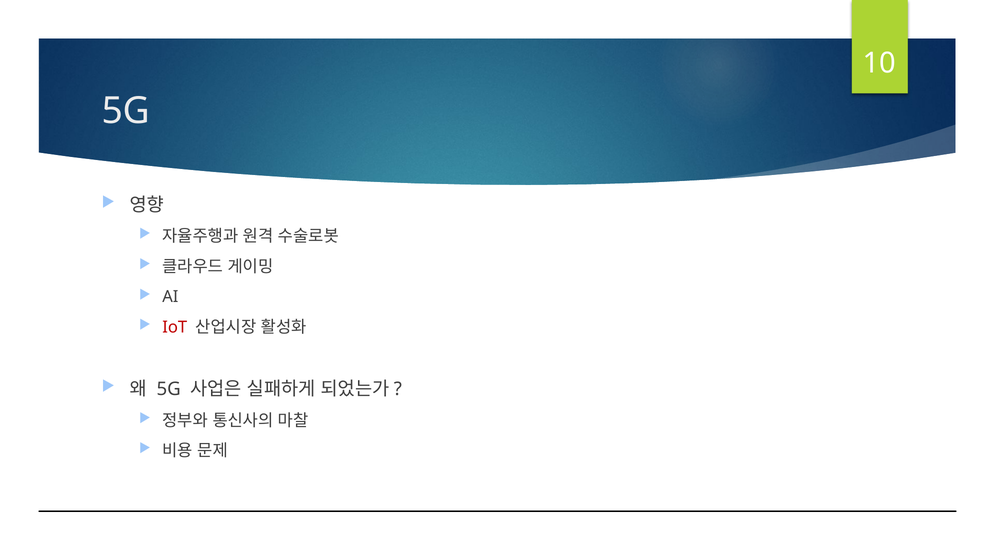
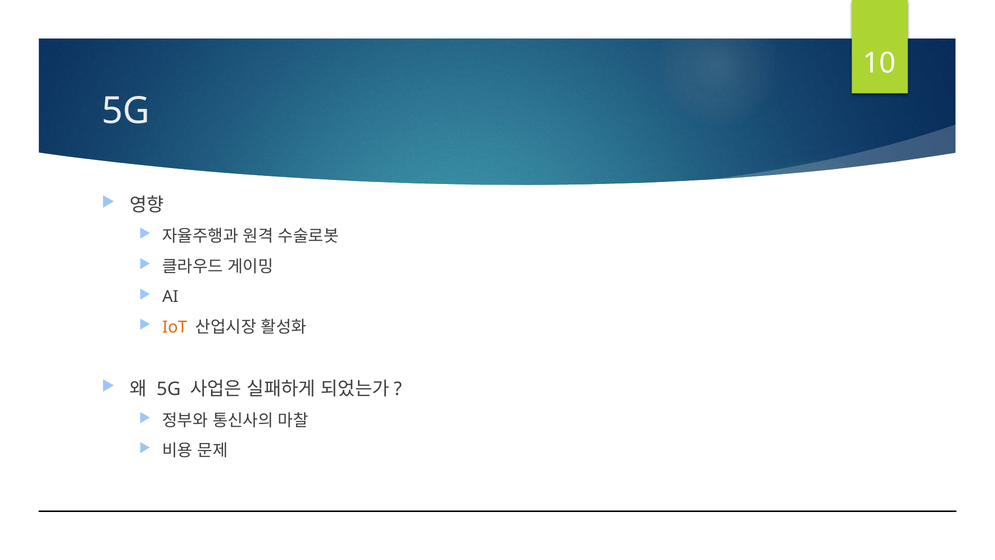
IoT colour: red -> orange
